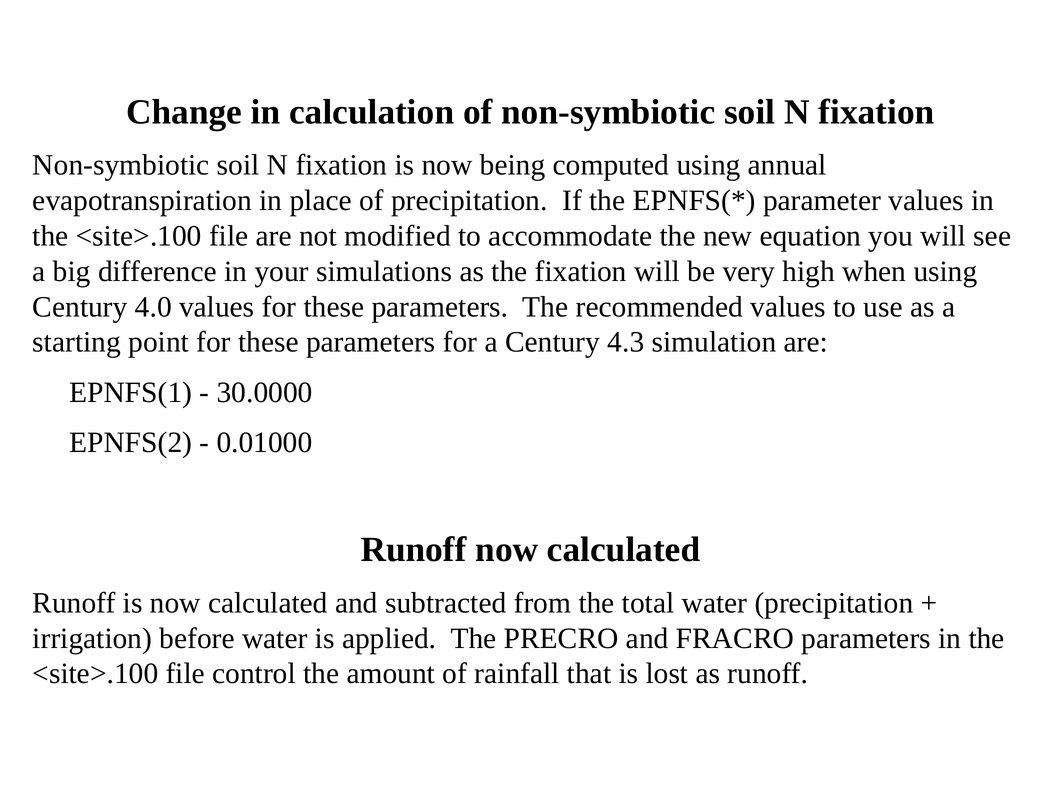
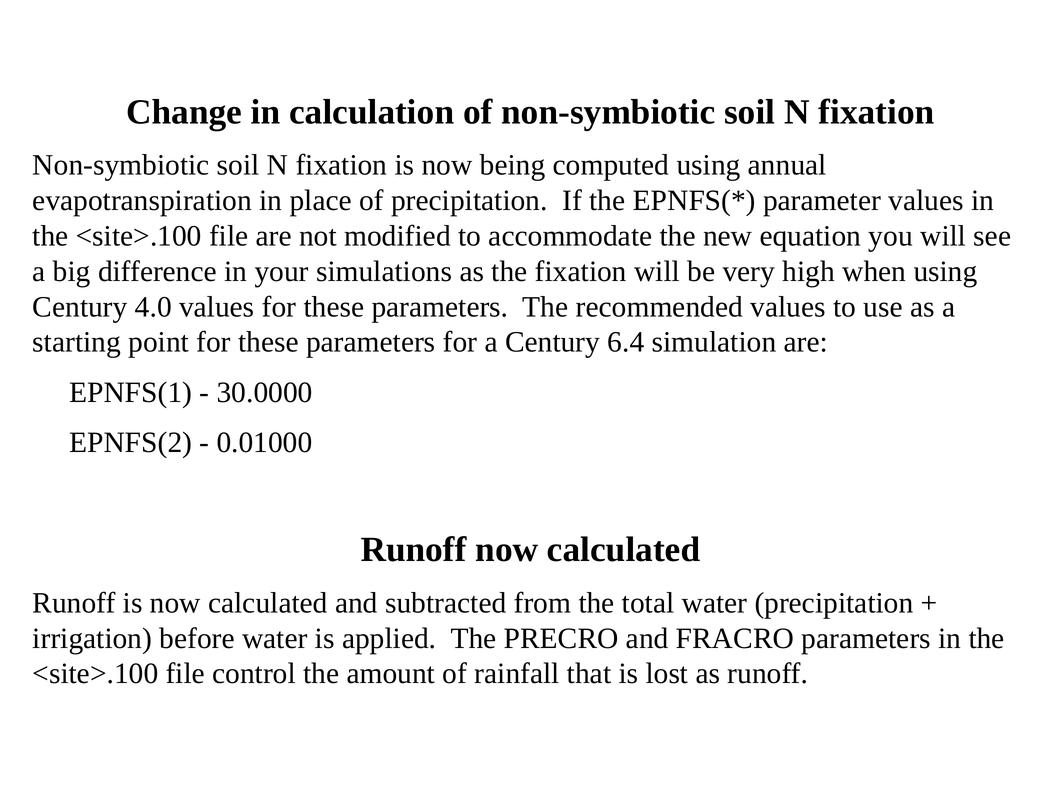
4.3: 4.3 -> 6.4
